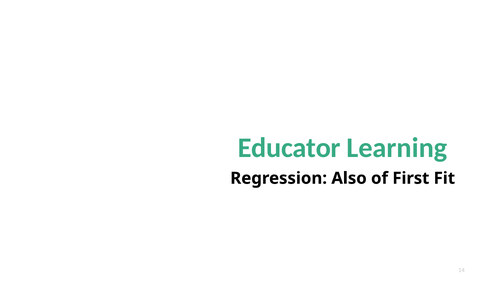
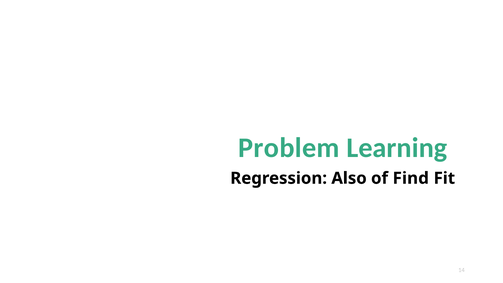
Educator: Educator -> Problem
First: First -> Find
